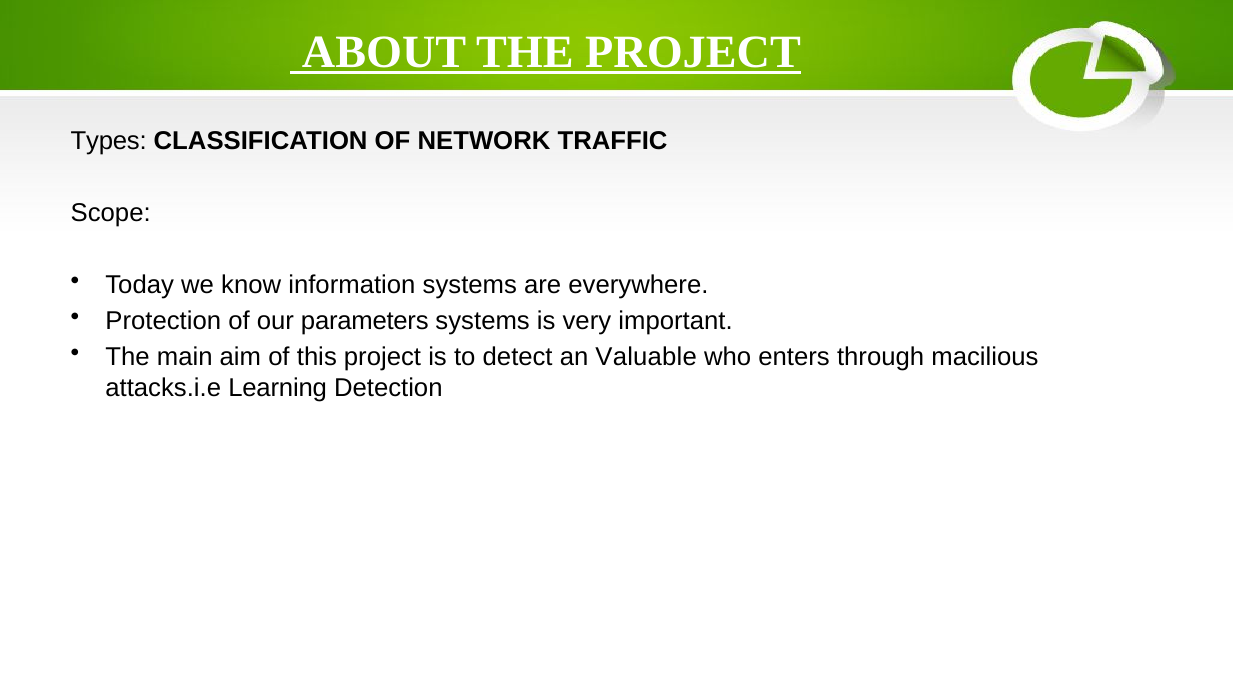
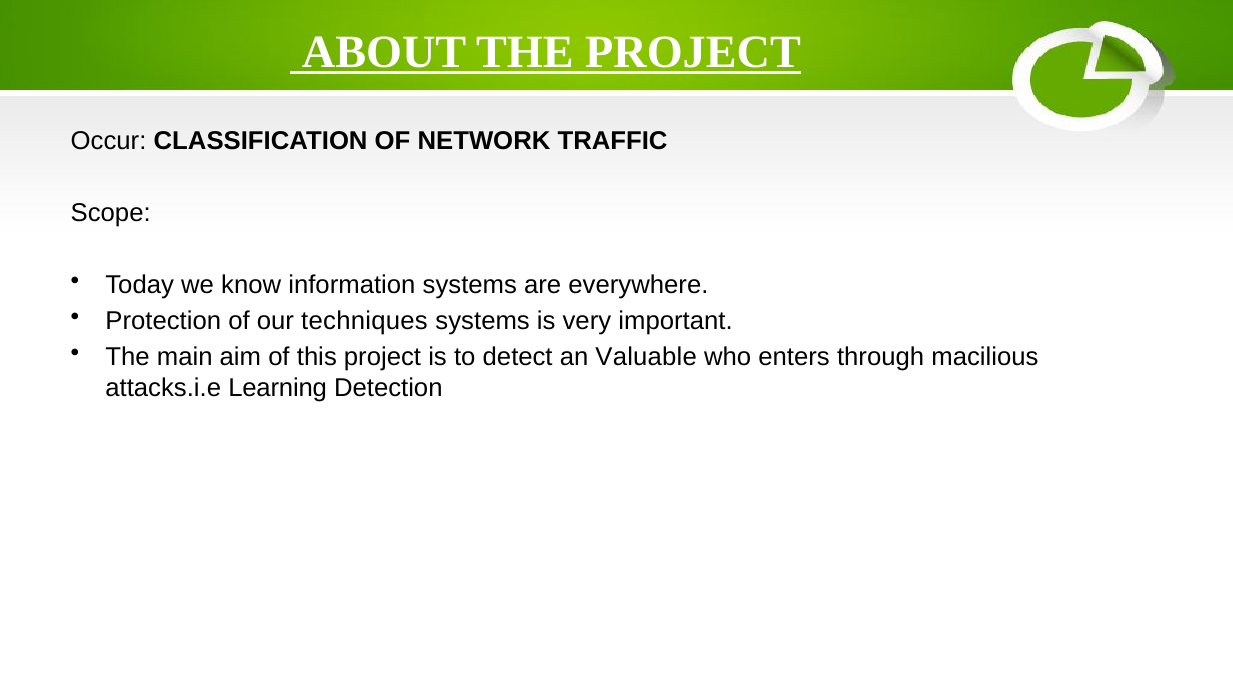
Types: Types -> Occur
parameters: parameters -> techniques
